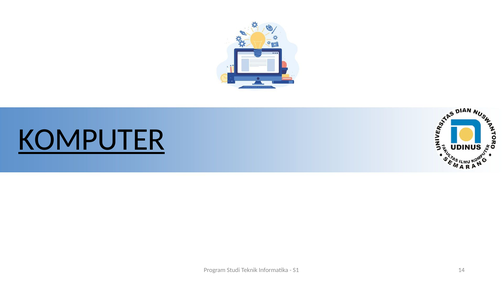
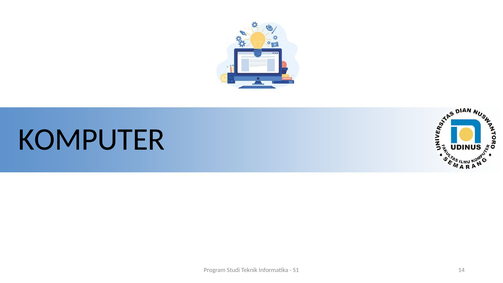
KOMPUTER underline: present -> none
